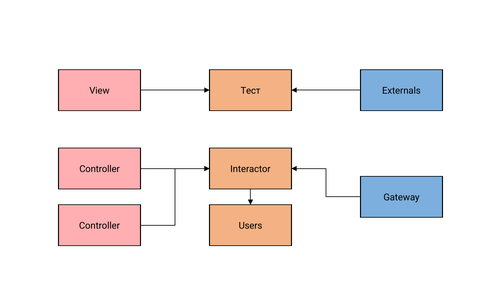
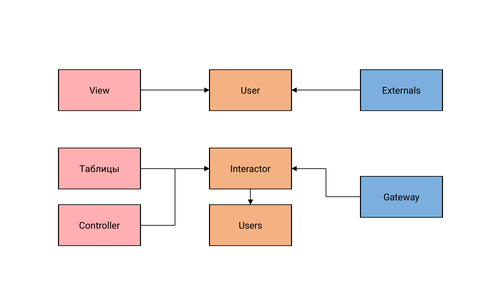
Тест: Тест -> User
Controller at (100, 169): Controller -> Таблицы
